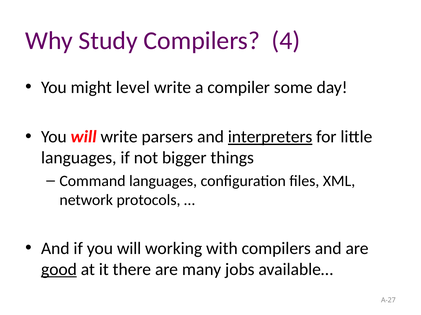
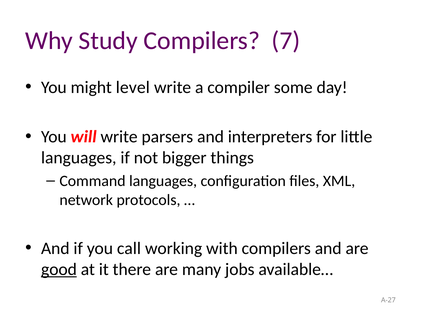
4: 4 -> 7
interpreters underline: present -> none
if you will: will -> call
